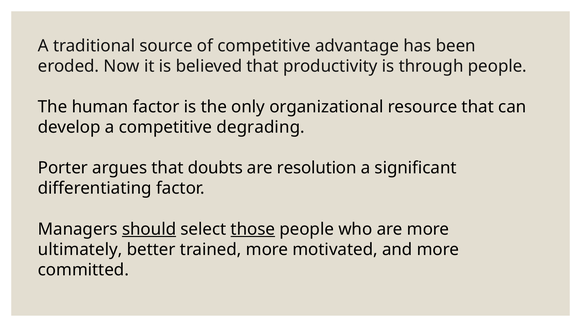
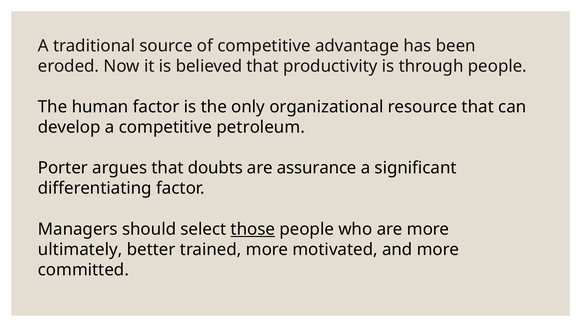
degrading: degrading -> petroleum
resolution: resolution -> assurance
should underline: present -> none
